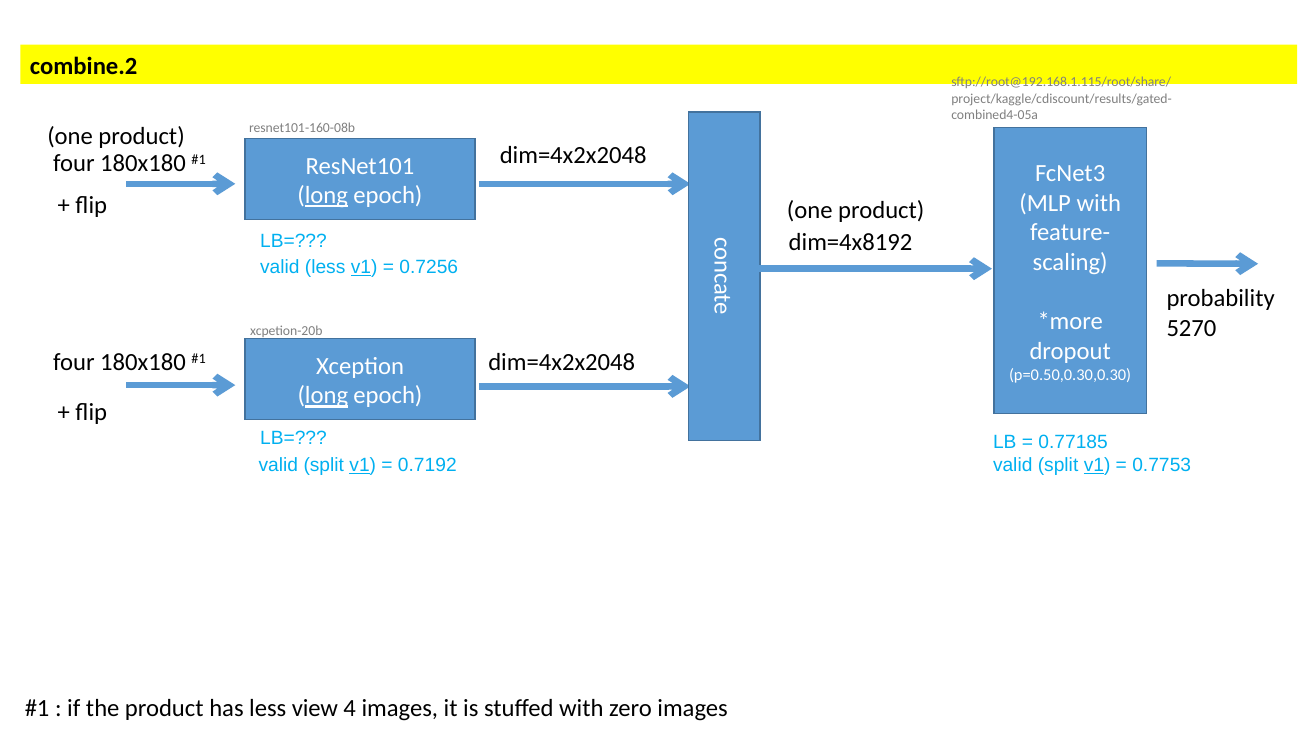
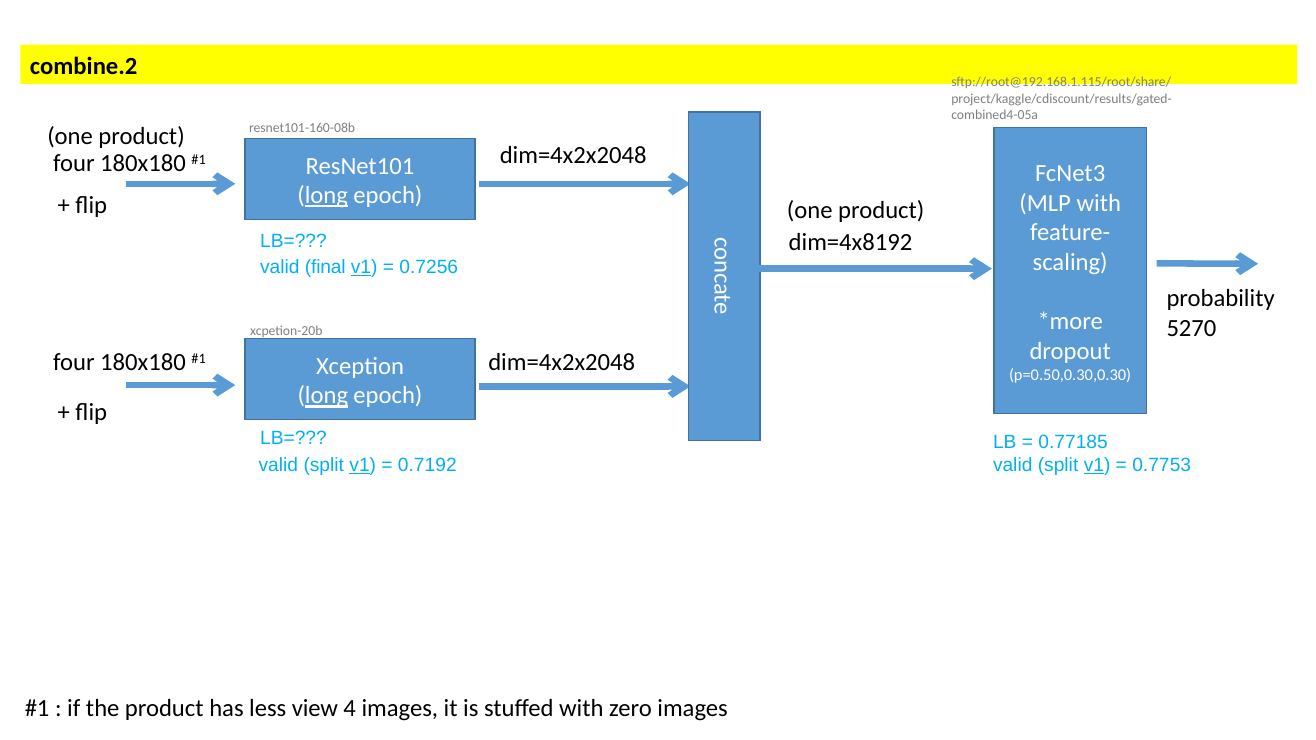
valid less: less -> final
